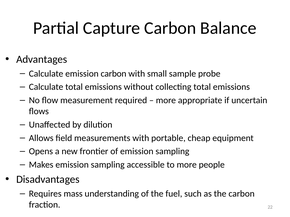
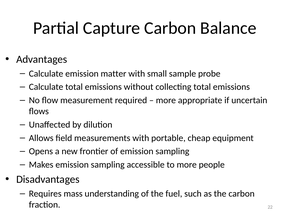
emission carbon: carbon -> matter
